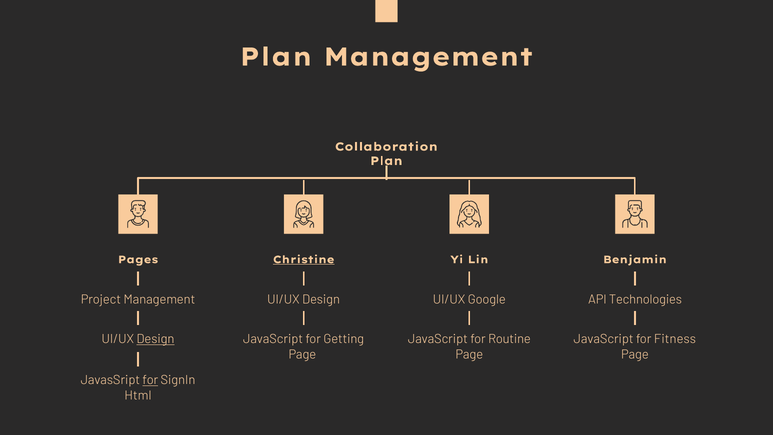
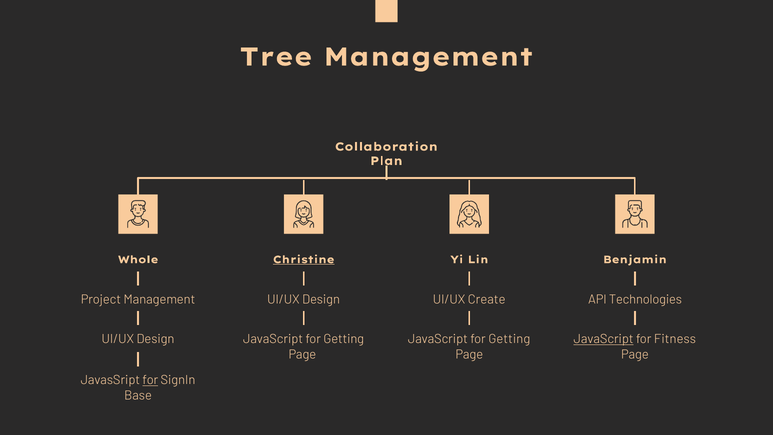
Plan at (276, 57): Plan -> Tree
Pages: Pages -> Whole
Google: Google -> Create
Design at (155, 339) underline: present -> none
Routine at (509, 339): Routine -> Getting
JavaScript at (604, 339) underline: none -> present
Html: Html -> Base
